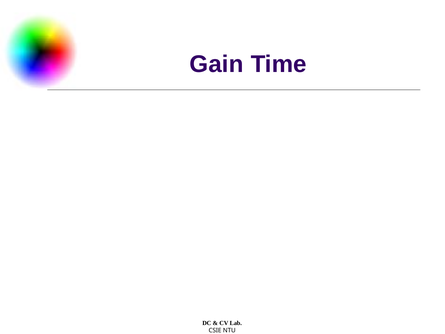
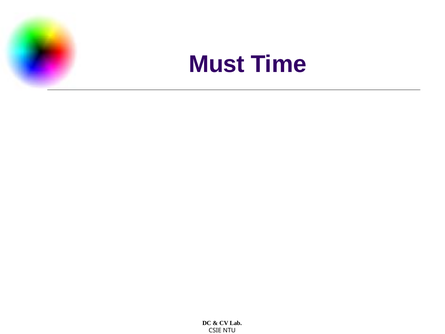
Gain: Gain -> Must
